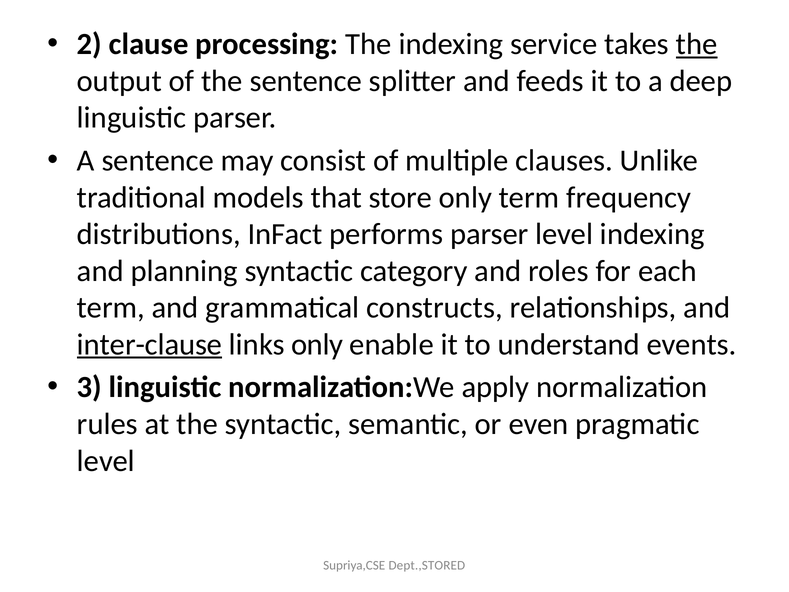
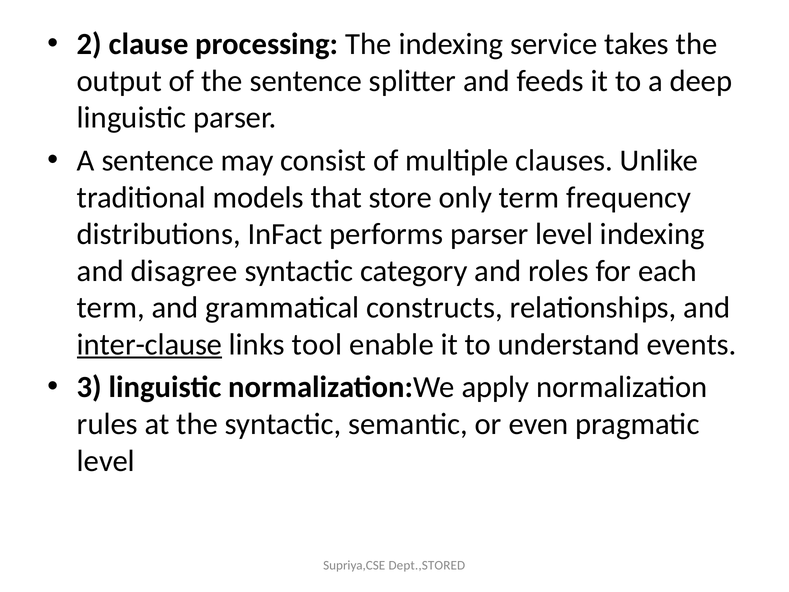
the at (697, 44) underline: present -> none
planning: planning -> disagree
links only: only -> tool
